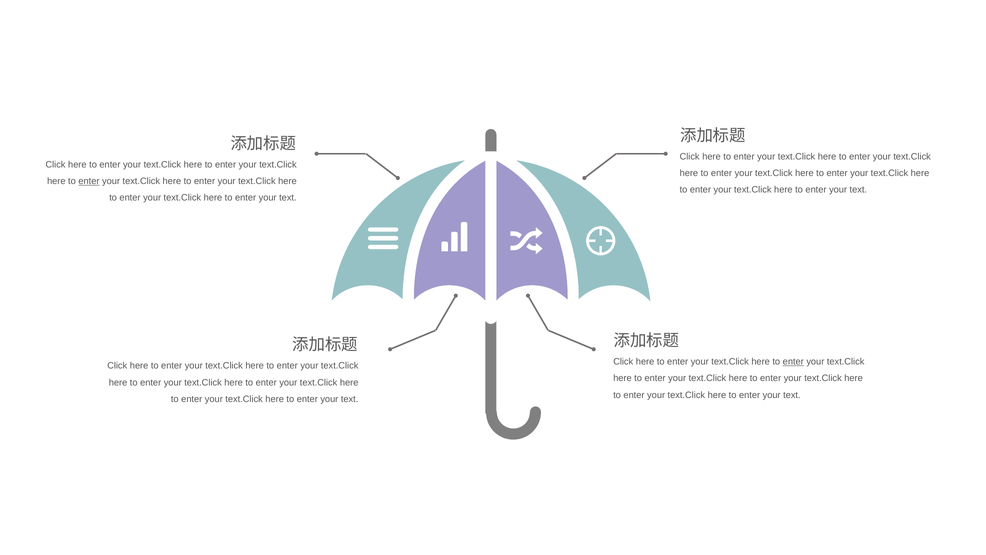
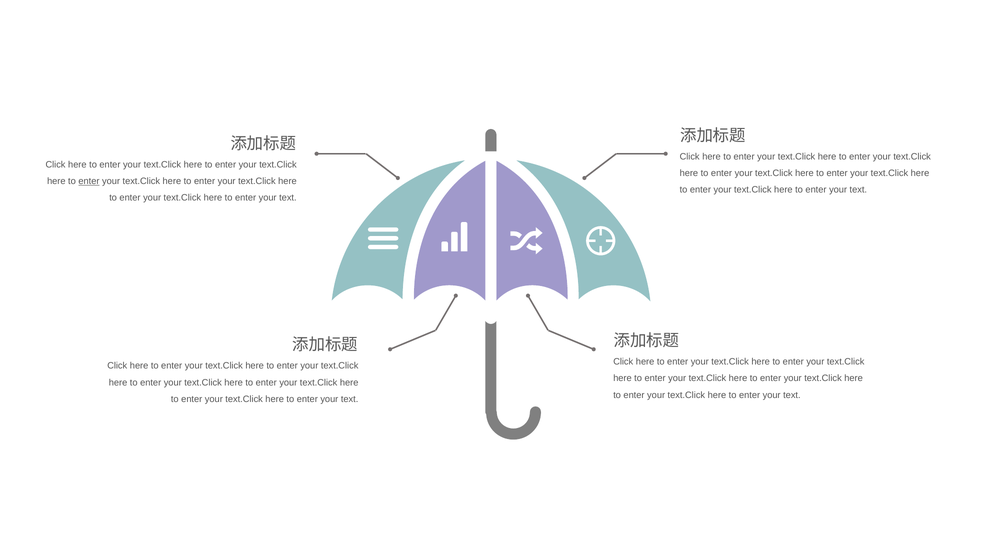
enter at (793, 361) underline: present -> none
